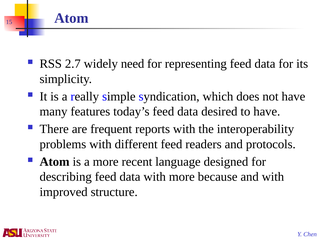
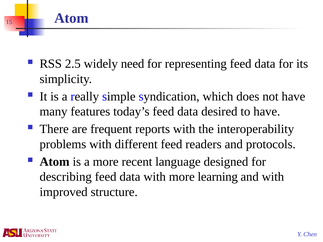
2.7: 2.7 -> 2.5
because: because -> learning
